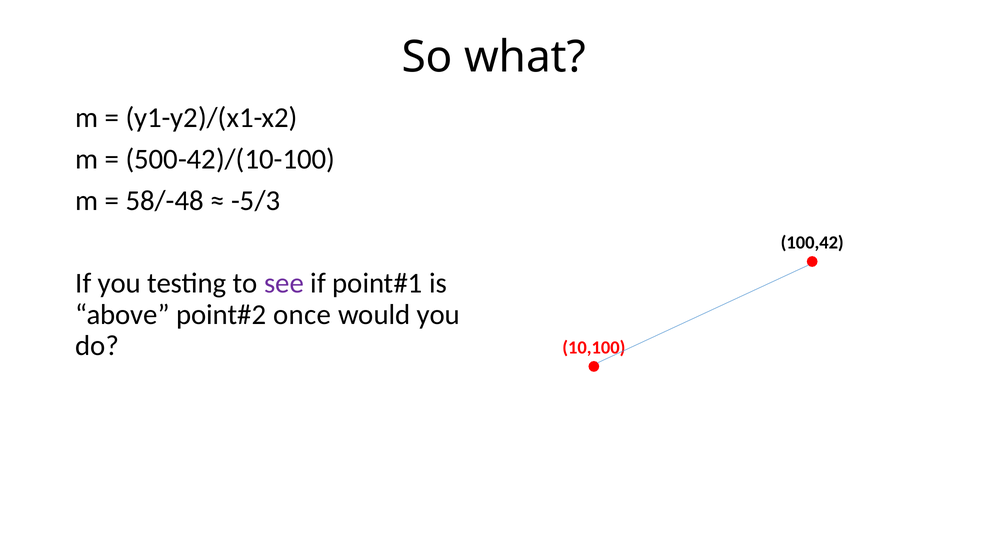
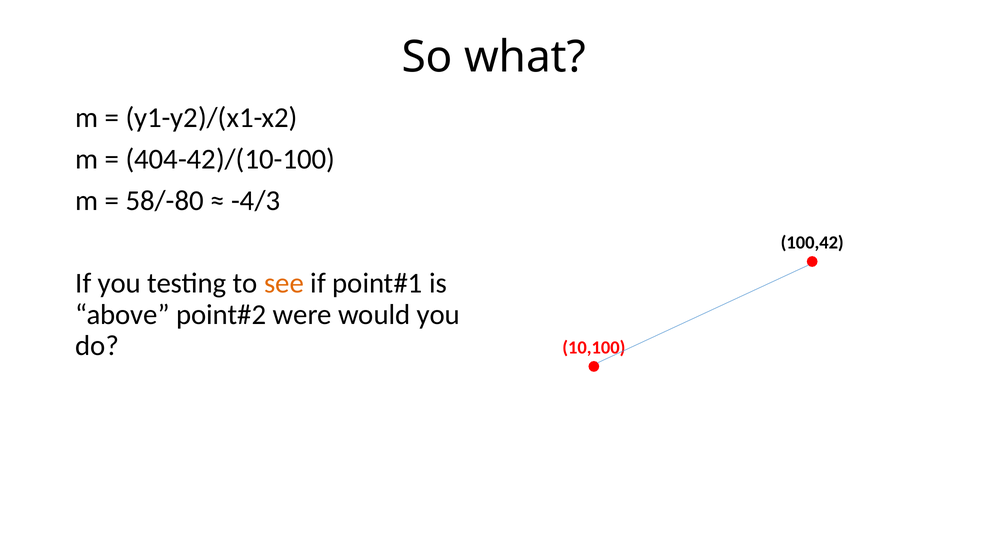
500-42)/(10-100: 500-42)/(10-100 -> 404-42)/(10-100
58/-48: 58/-48 -> 58/-80
-5/3: -5/3 -> -4/3
see colour: purple -> orange
once: once -> were
